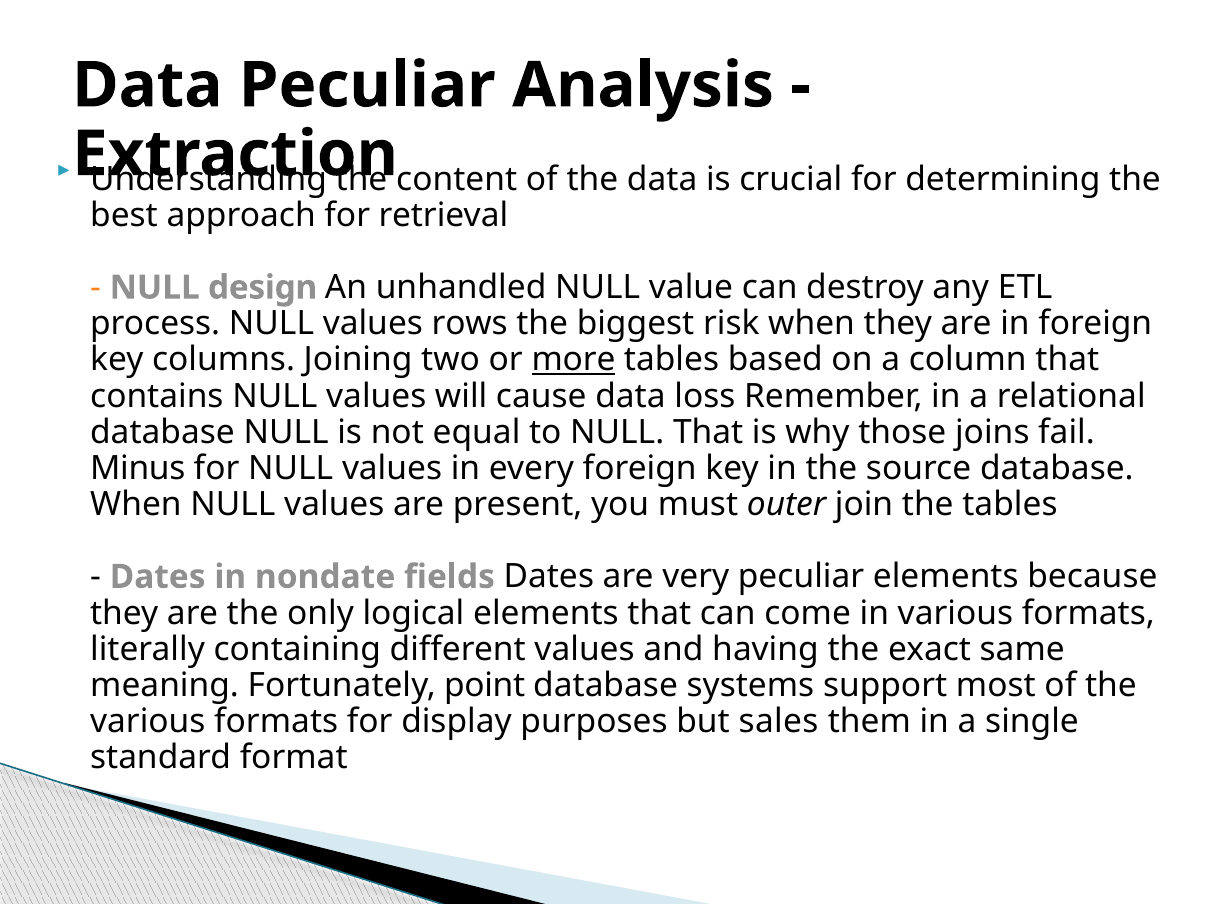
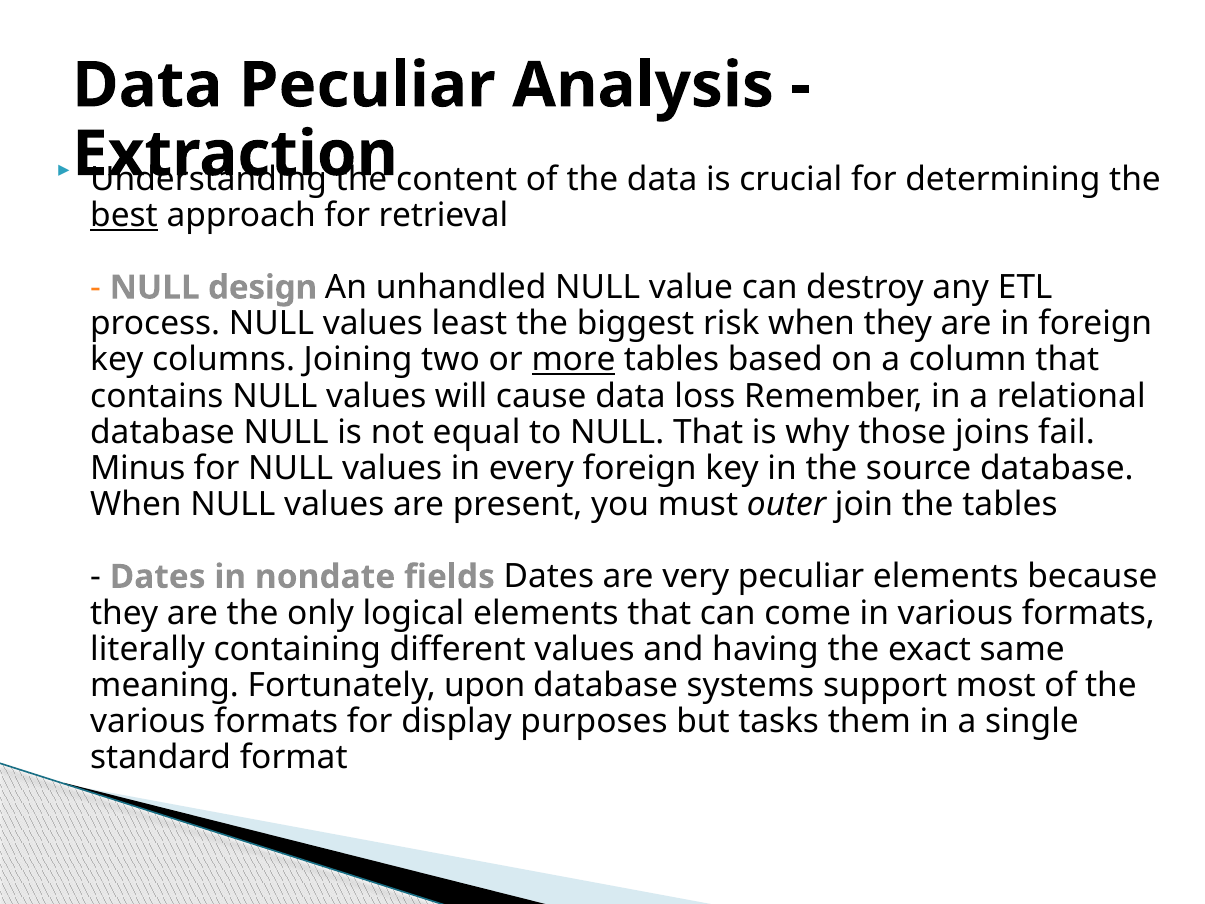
best underline: none -> present
rows: rows -> least
point: point -> upon
sales: sales -> tasks
